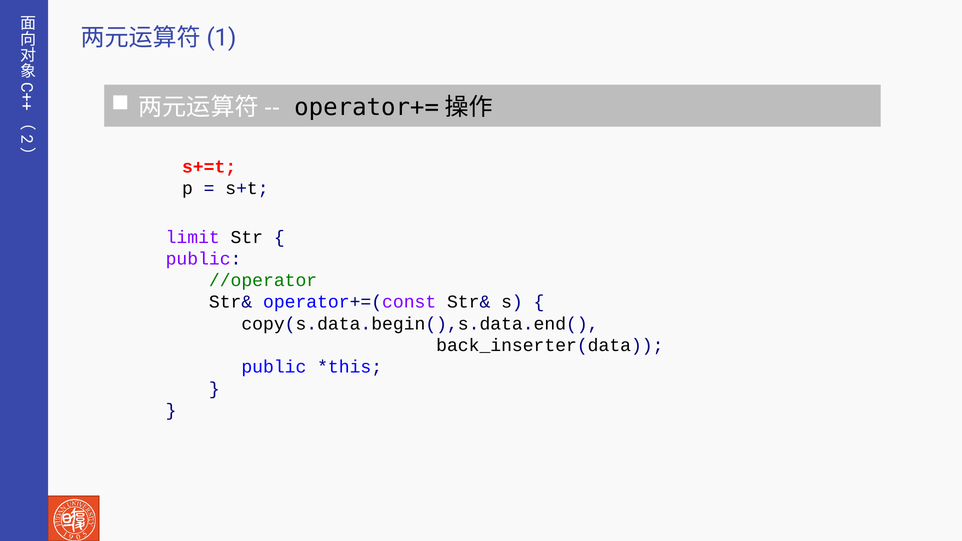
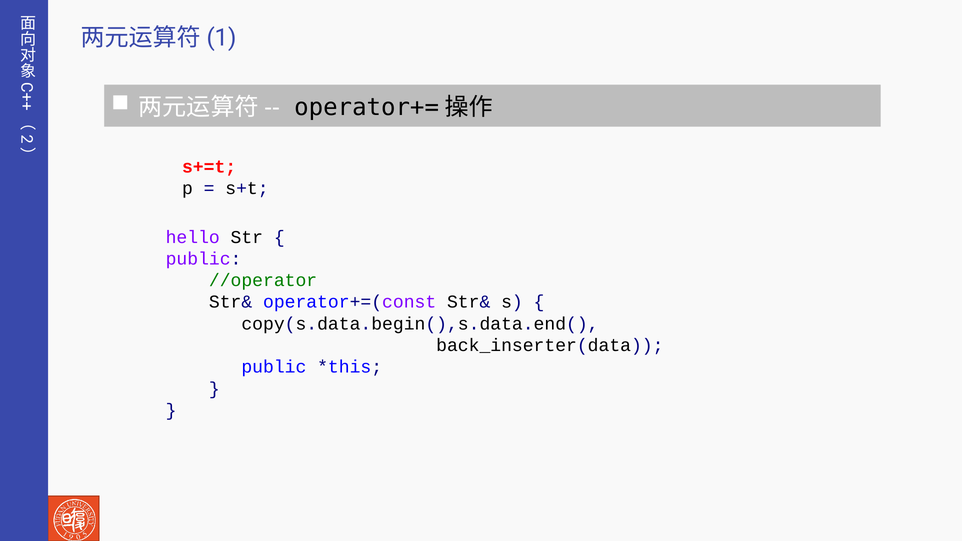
limit: limit -> hello
